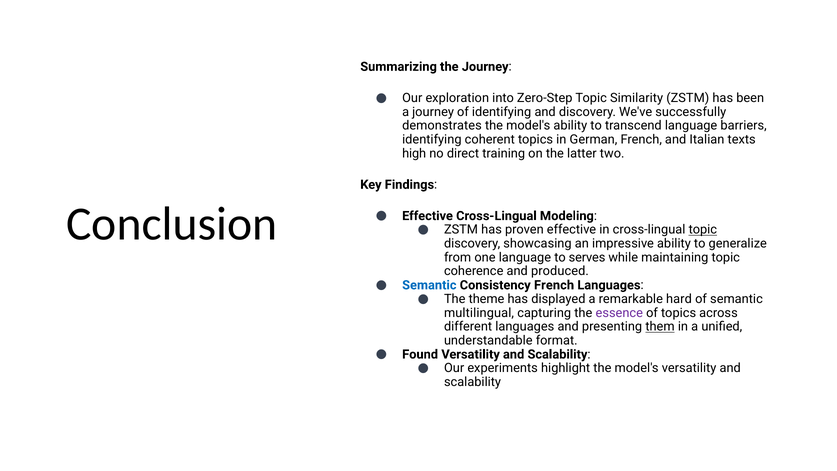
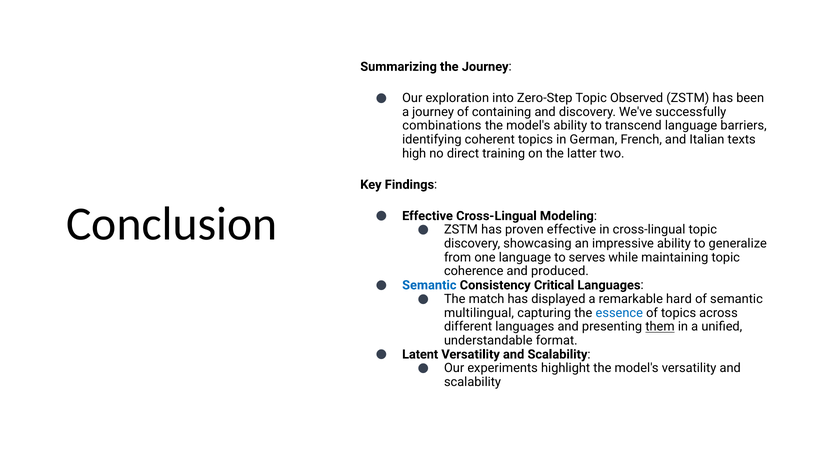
Similarity: Similarity -> Observed
of identifying: identifying -> containing
demonstrates: demonstrates -> combinations
topic at (703, 230) underline: present -> none
Consistency French: French -> Critical
theme: theme -> match
essence colour: purple -> blue
Found: Found -> Latent
